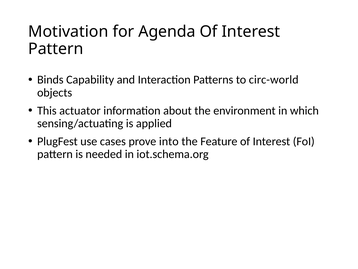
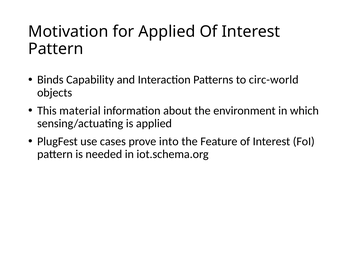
for Agenda: Agenda -> Applied
actuator: actuator -> material
